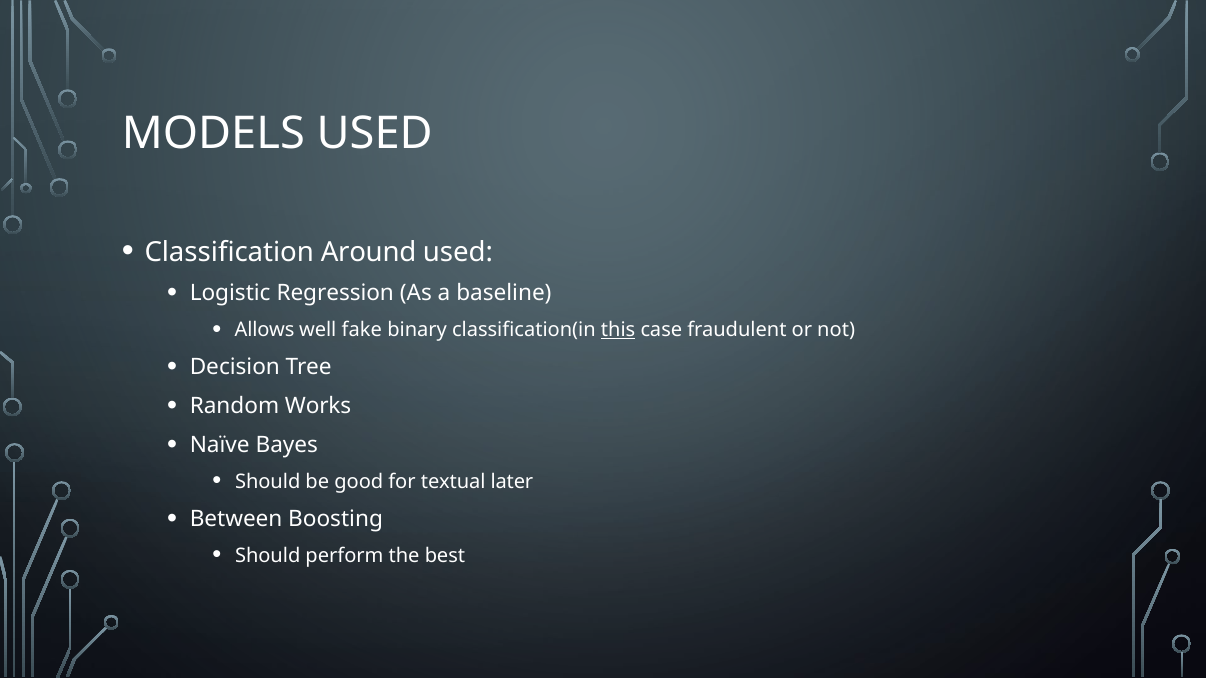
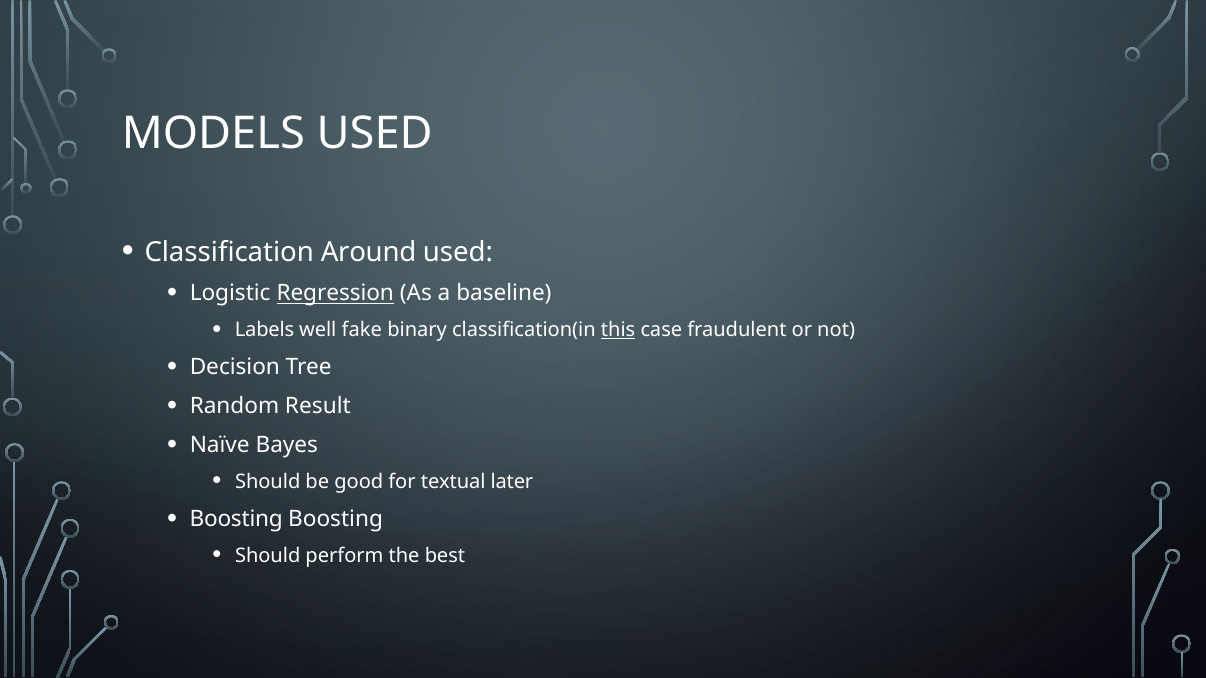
Regression underline: none -> present
Allows: Allows -> Labels
Works: Works -> Result
Between at (236, 519): Between -> Boosting
